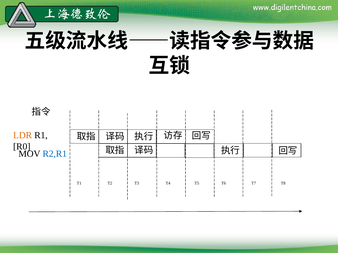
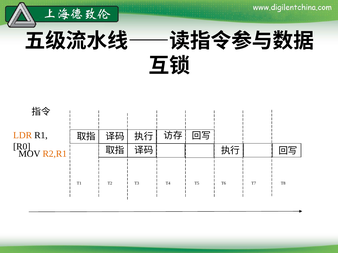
R2,R1 colour: blue -> orange
